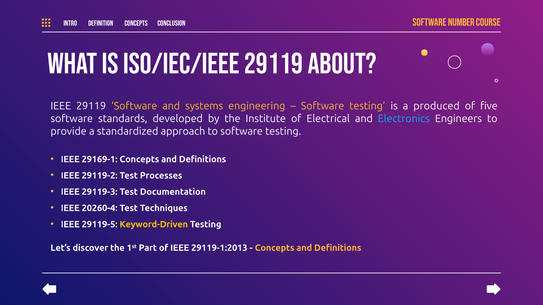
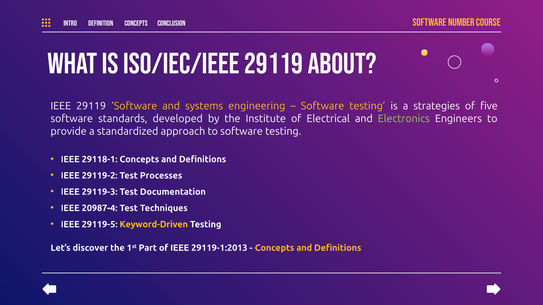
produced: produced -> strategies
Electronics colour: light blue -> light green
29169-1: 29169-1 -> 29118-1
20260-4: 20260-4 -> 20987-4
